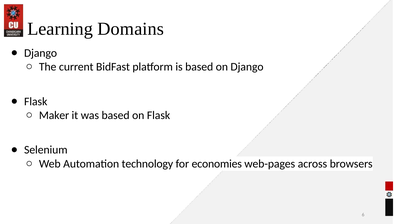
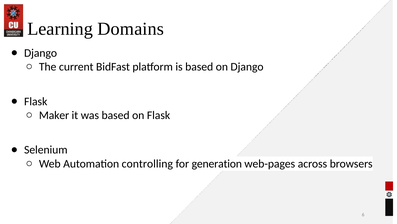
technology: technology -> controlling
economies: economies -> generation
